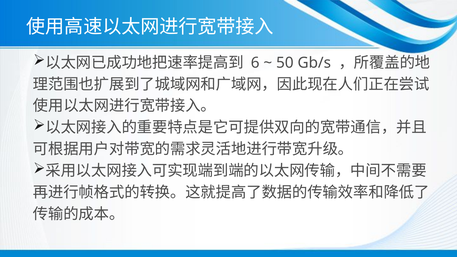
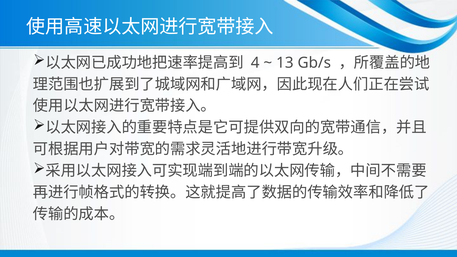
6: 6 -> 4
50: 50 -> 13
